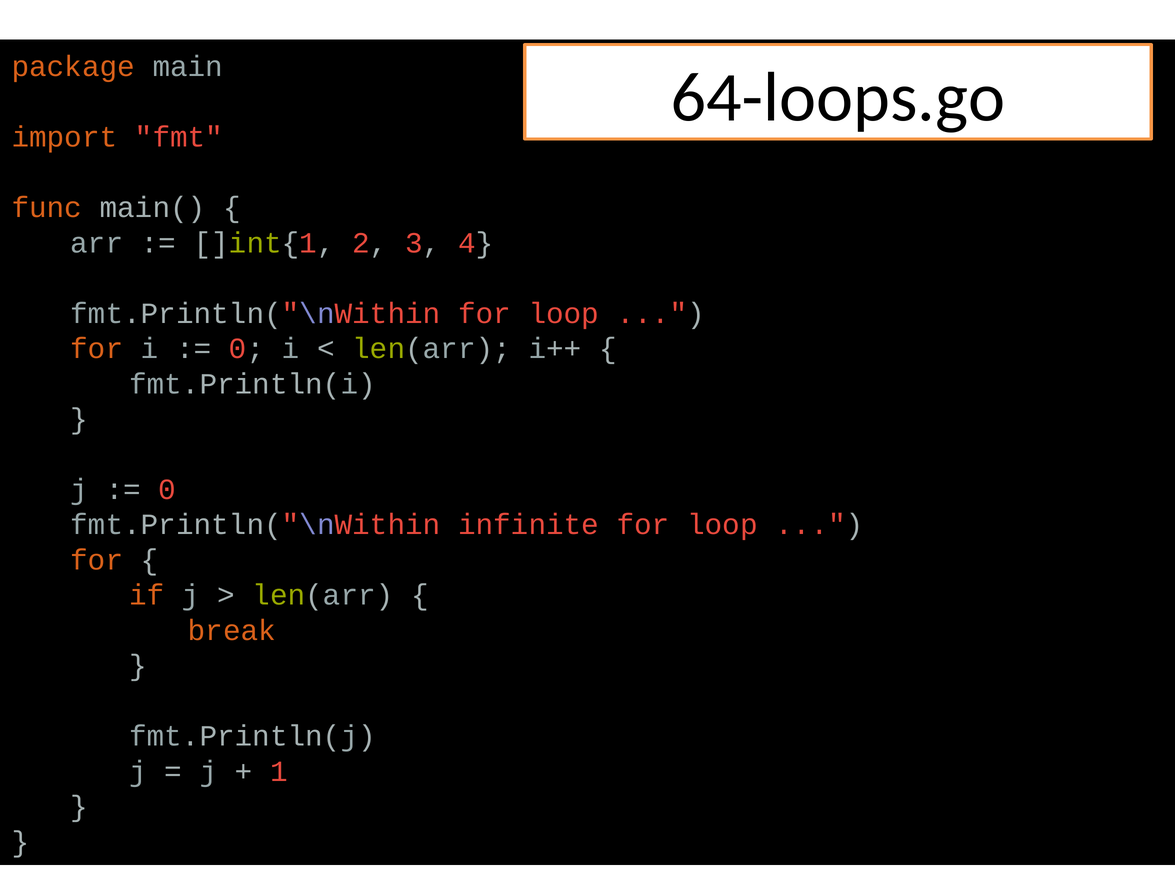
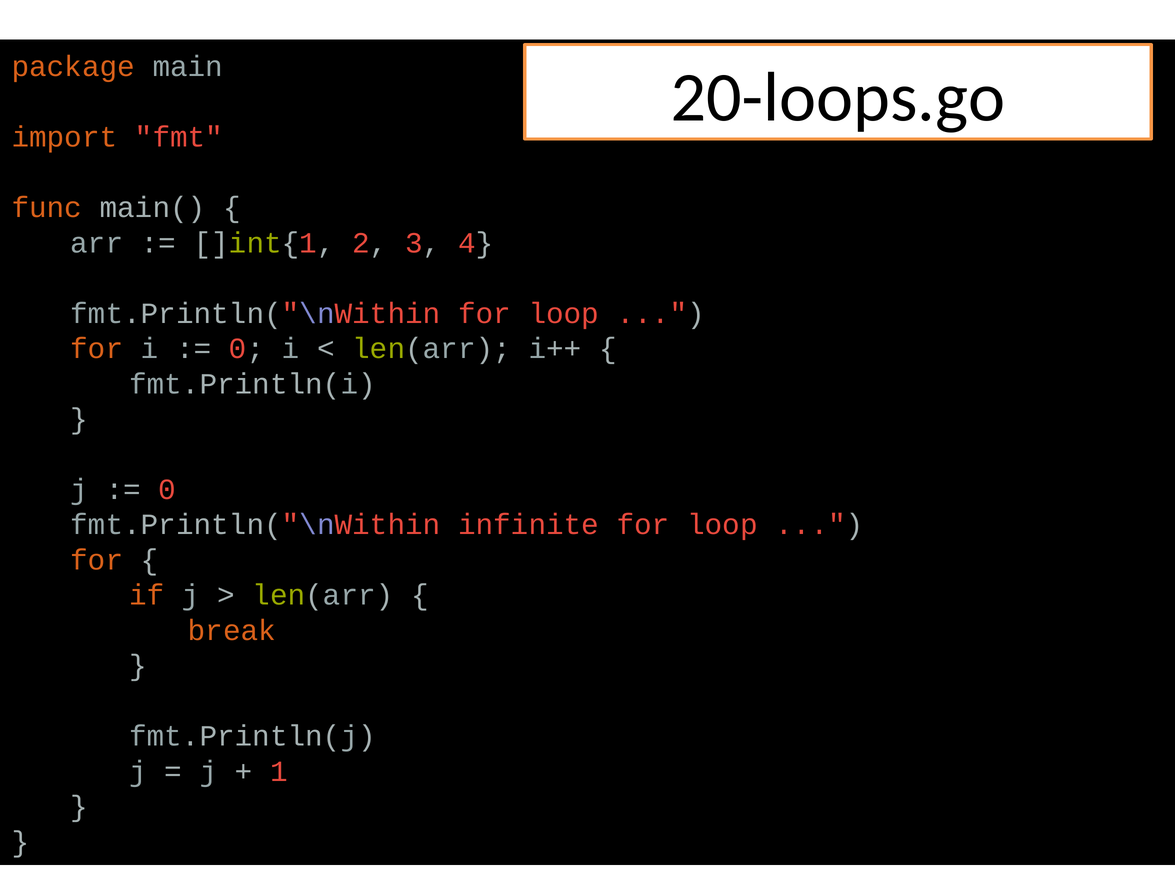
64-loops.go: 64-loops.go -> 20-loops.go
